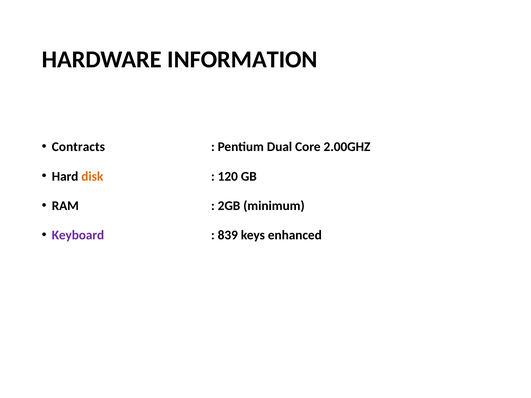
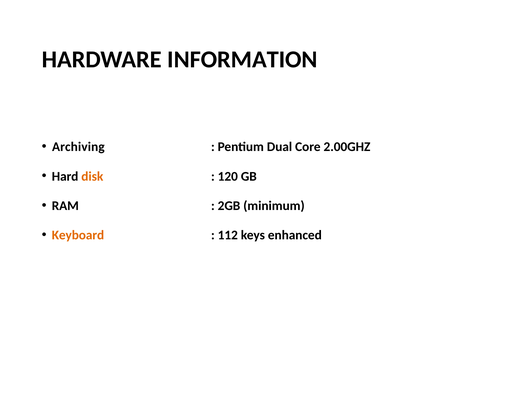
Contracts: Contracts -> Archiving
Keyboard colour: purple -> orange
839: 839 -> 112
